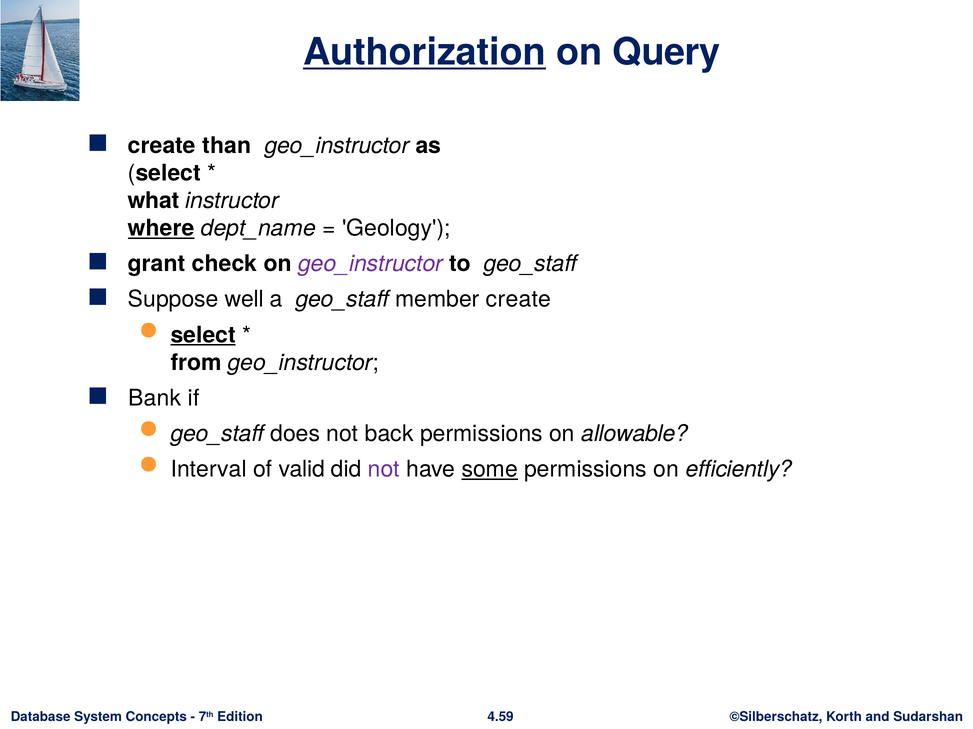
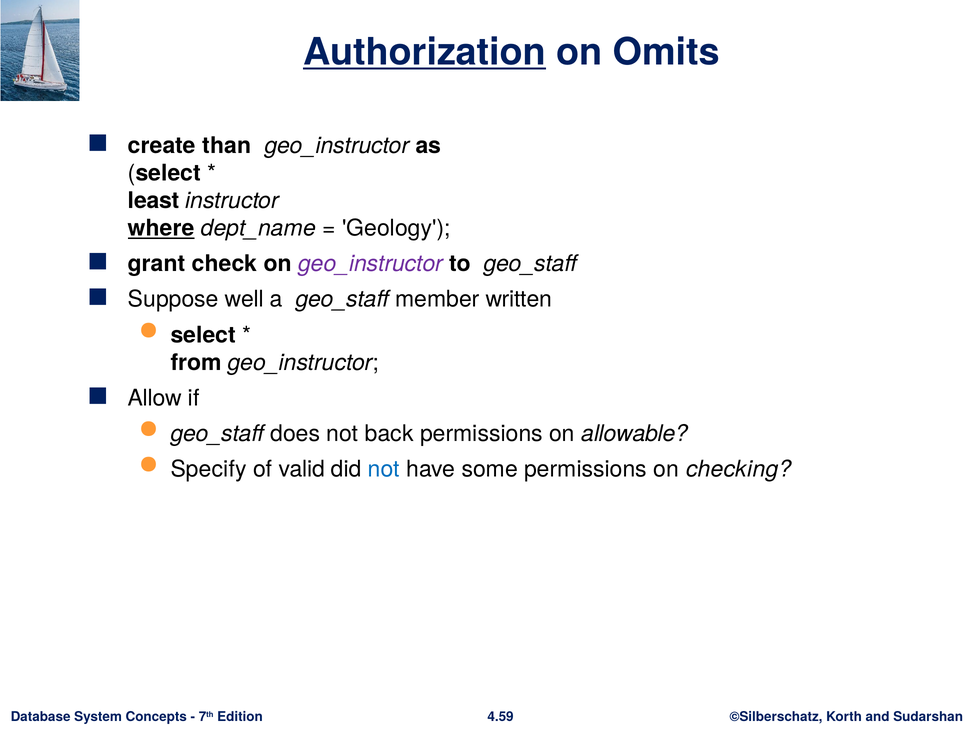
Query: Query -> Omits
what: what -> least
member create: create -> written
select at (203, 335) underline: present -> none
Bank: Bank -> Allow
Interval: Interval -> Specify
not at (384, 470) colour: purple -> blue
some underline: present -> none
efficiently: efficiently -> checking
